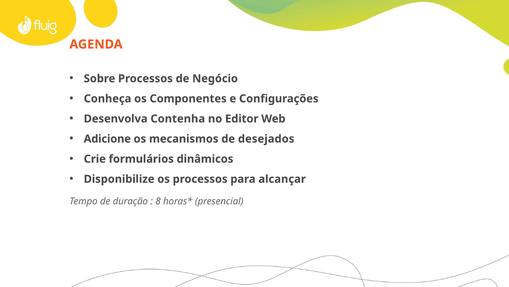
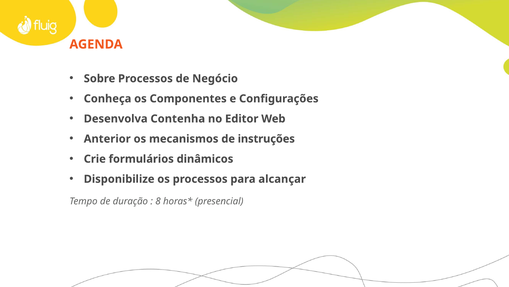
Adicione: Adicione -> Anterior
desejados: desejados -> instruções
